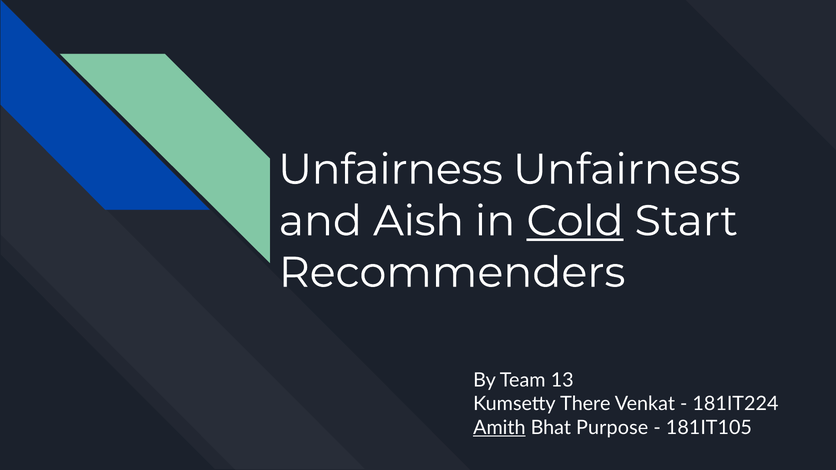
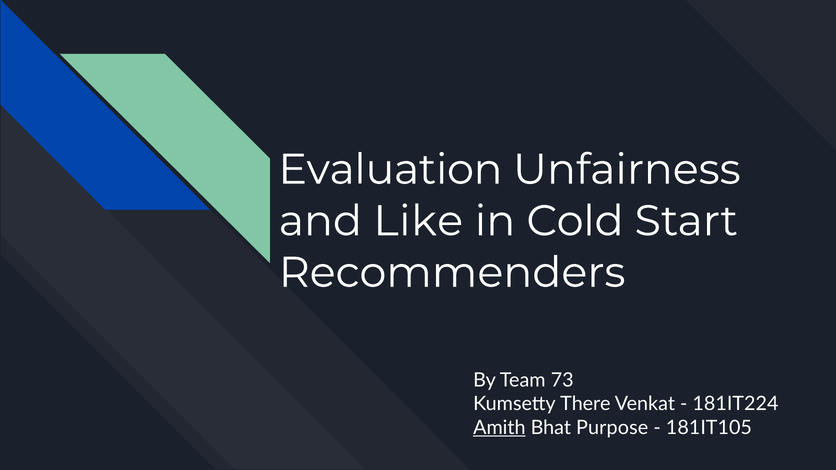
Unfairness at (390, 170): Unfairness -> Evaluation
Aish: Aish -> Like
Cold underline: present -> none
13: 13 -> 73
